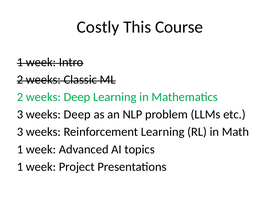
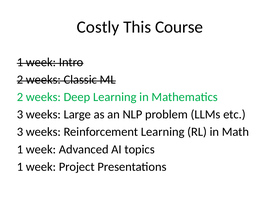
3 weeks Deep: Deep -> Large
